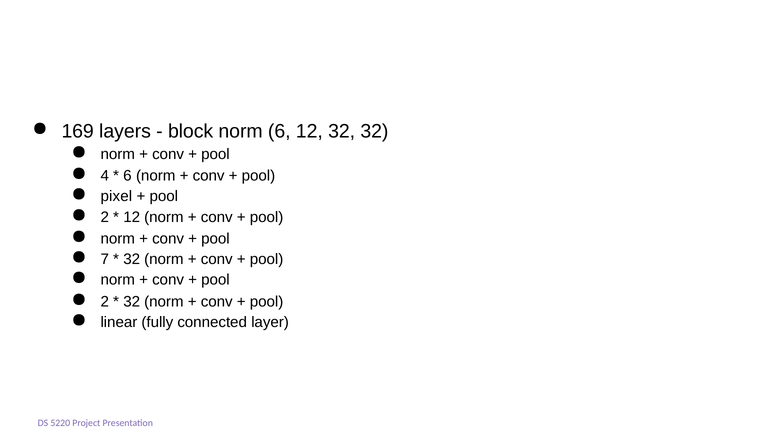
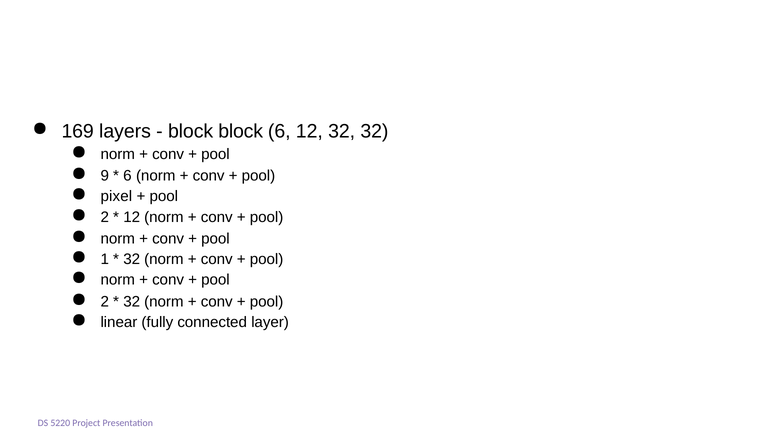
block norm: norm -> block
4: 4 -> 9
7: 7 -> 1
